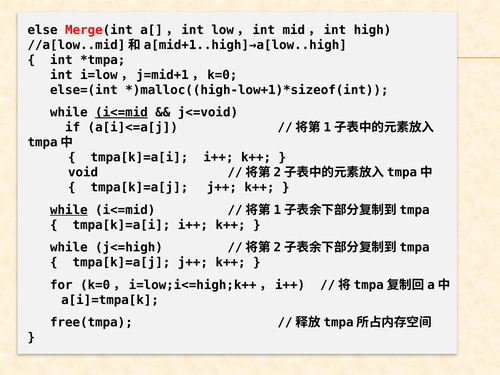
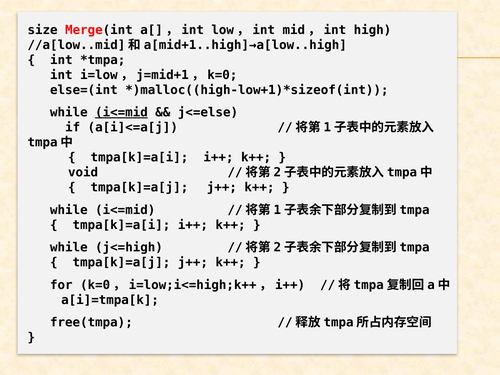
else: else -> size
j<=void: j<=void -> j<=else
while at (69, 210) underline: present -> none
